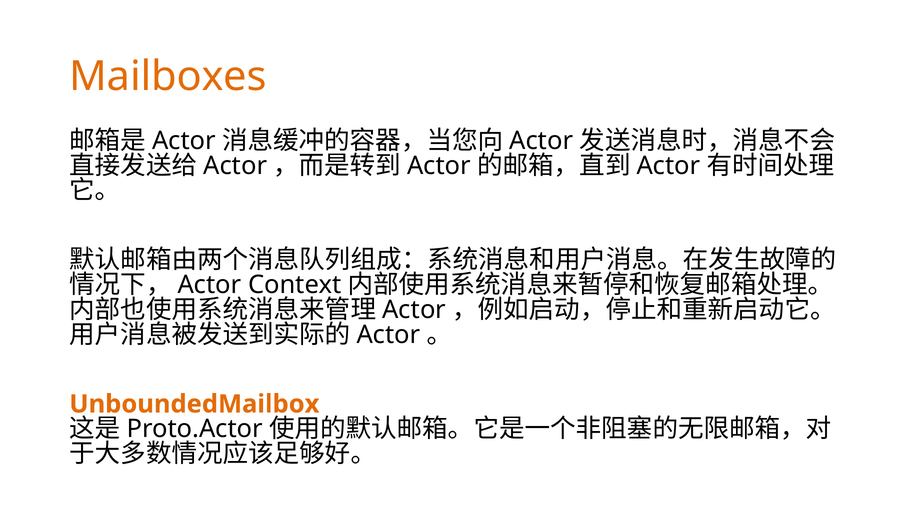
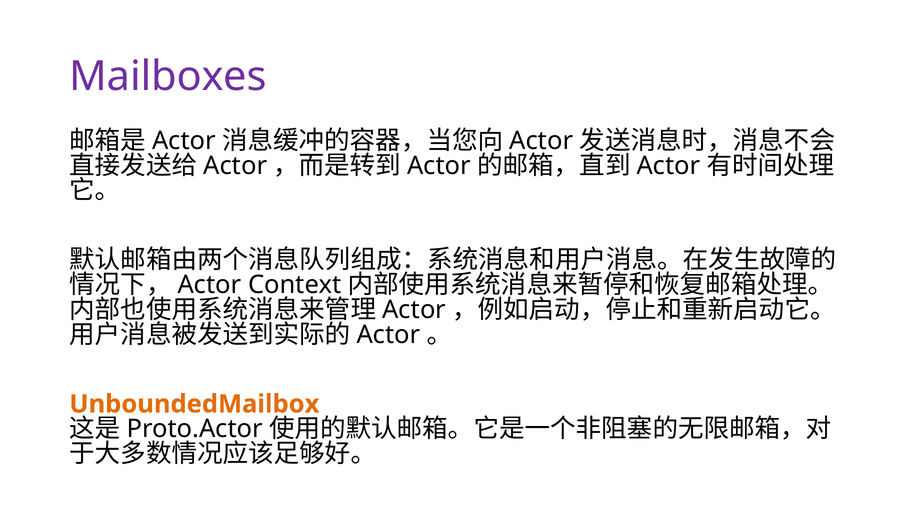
Mailboxes colour: orange -> purple
